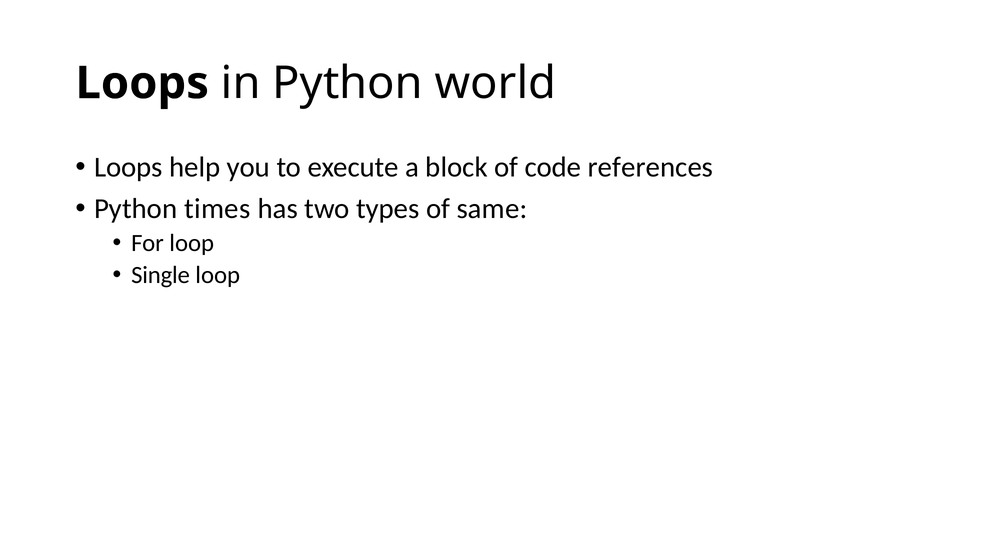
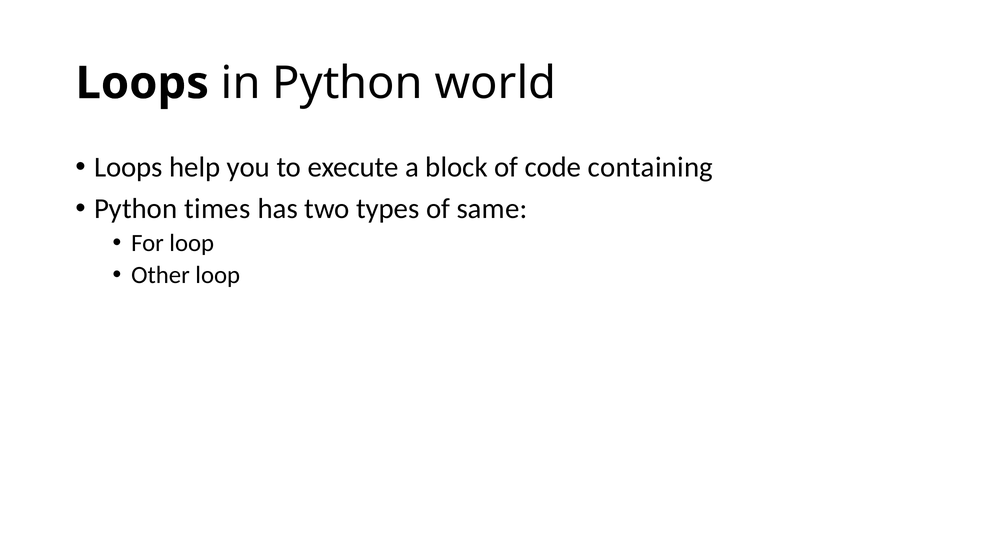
references: references -> containing
Single: Single -> Other
